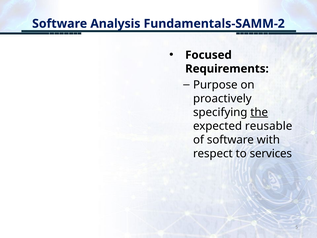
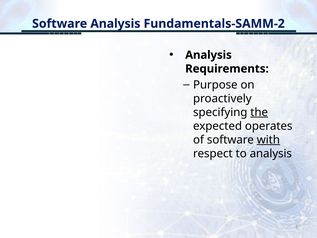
Focused at (208, 55): Focused -> Analysis
reusable: reusable -> operates
with underline: none -> present
to services: services -> analysis
